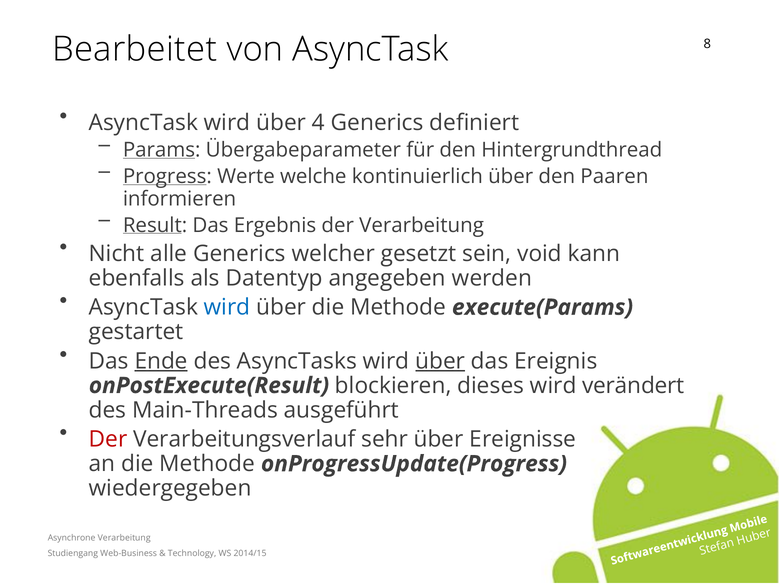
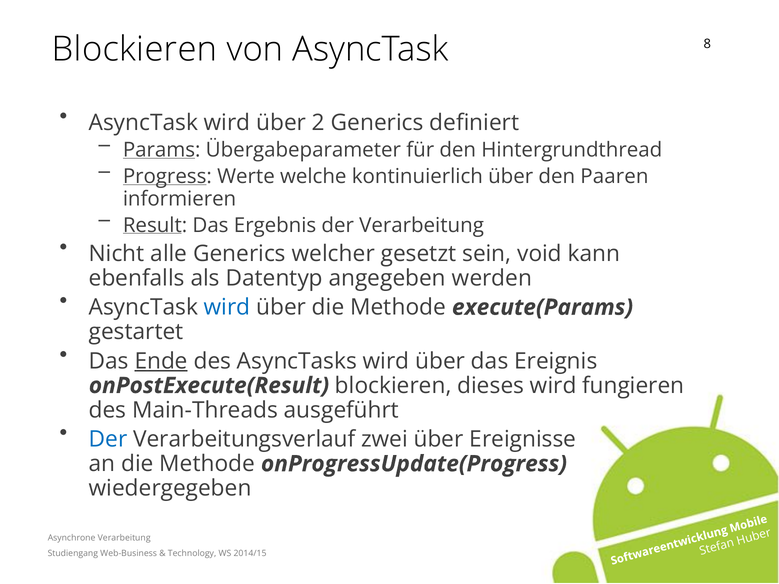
Bearbeitet at (135, 49): Bearbeitet -> Blockieren
4: 4 -> 2
über at (440, 361) underline: present -> none
verändert: verändert -> fungieren
Der at (108, 439) colour: red -> blue
sehr: sehr -> zwei
